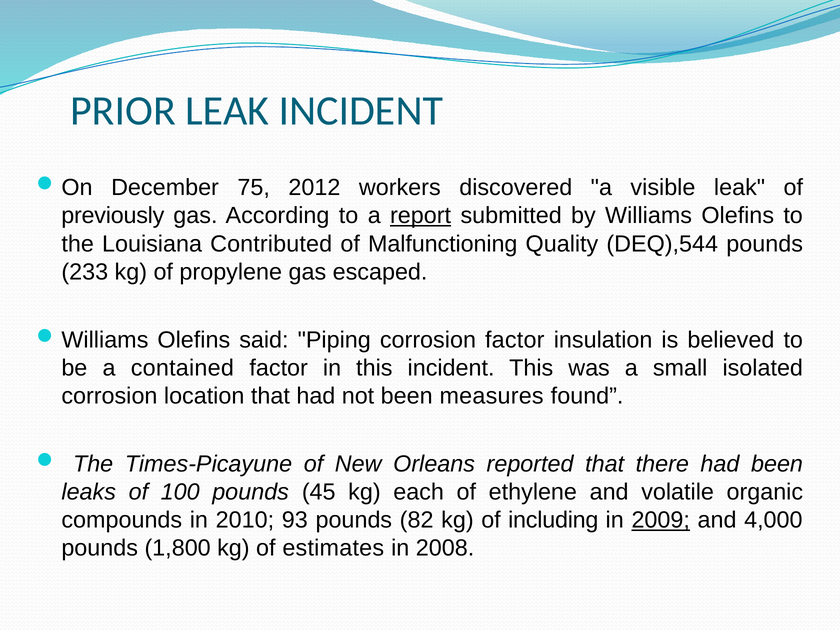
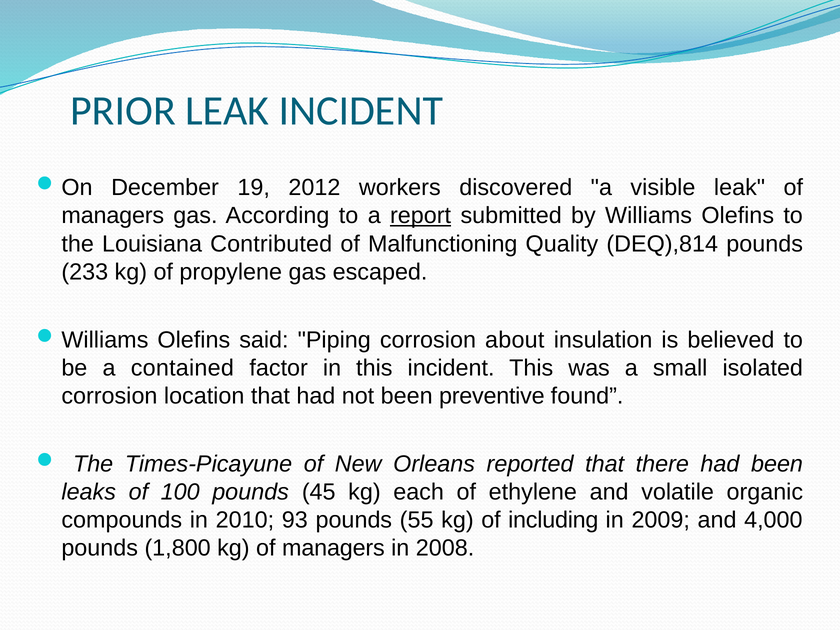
75: 75 -> 19
previously at (113, 216): previously -> managers
DEQ),544: DEQ),544 -> DEQ),814
corrosion factor: factor -> about
measures: measures -> preventive
82: 82 -> 55
2009 underline: present -> none
kg of estimates: estimates -> managers
